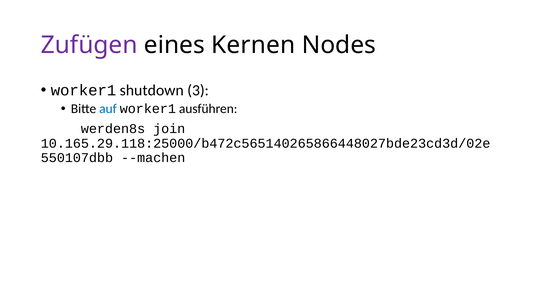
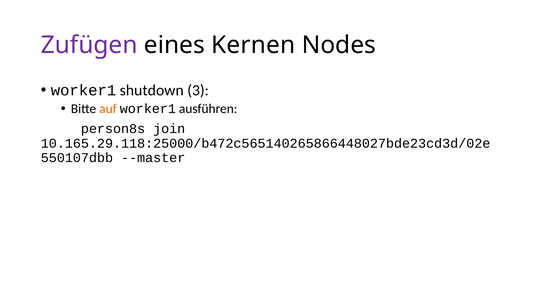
auf colour: blue -> orange
werden8s: werden8s -> person8s
--machen: --machen -> --master
